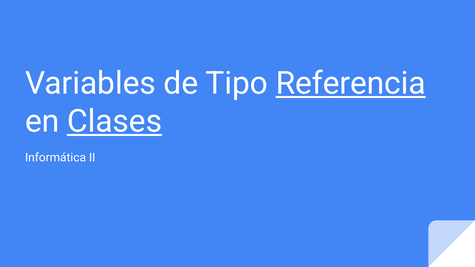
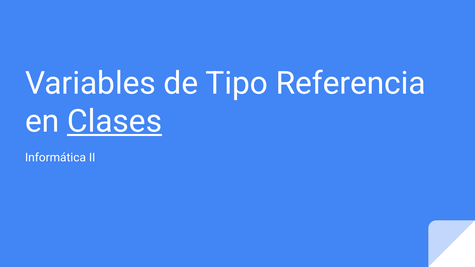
Referencia underline: present -> none
